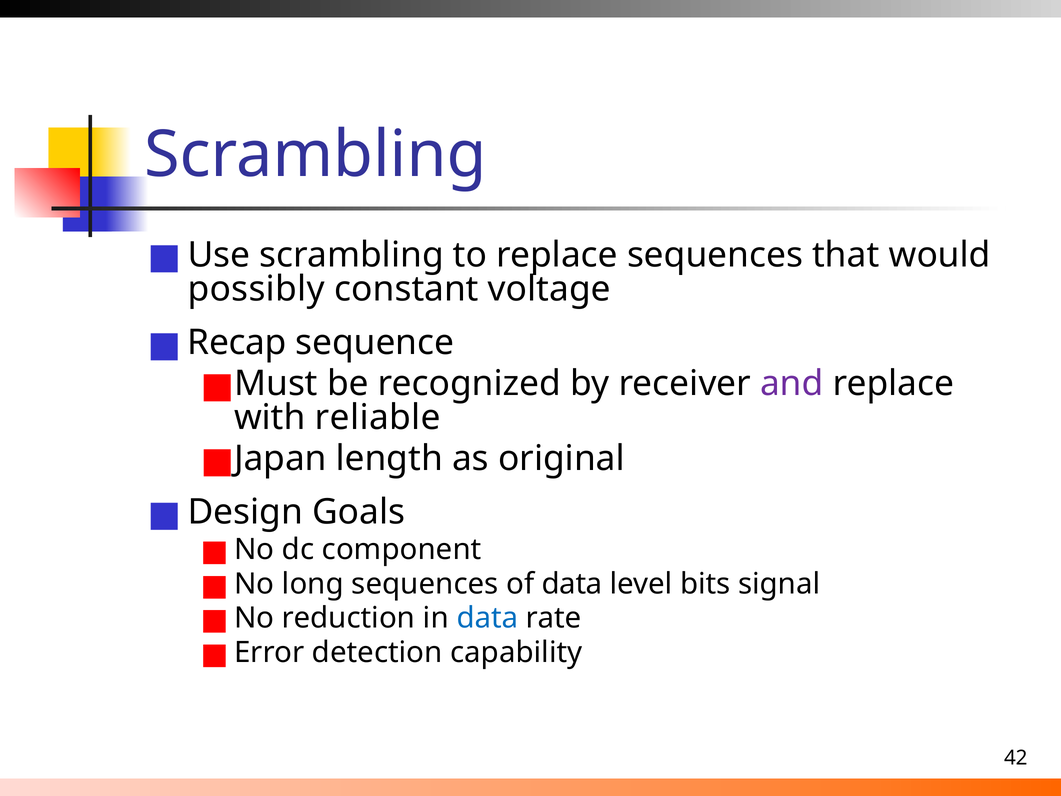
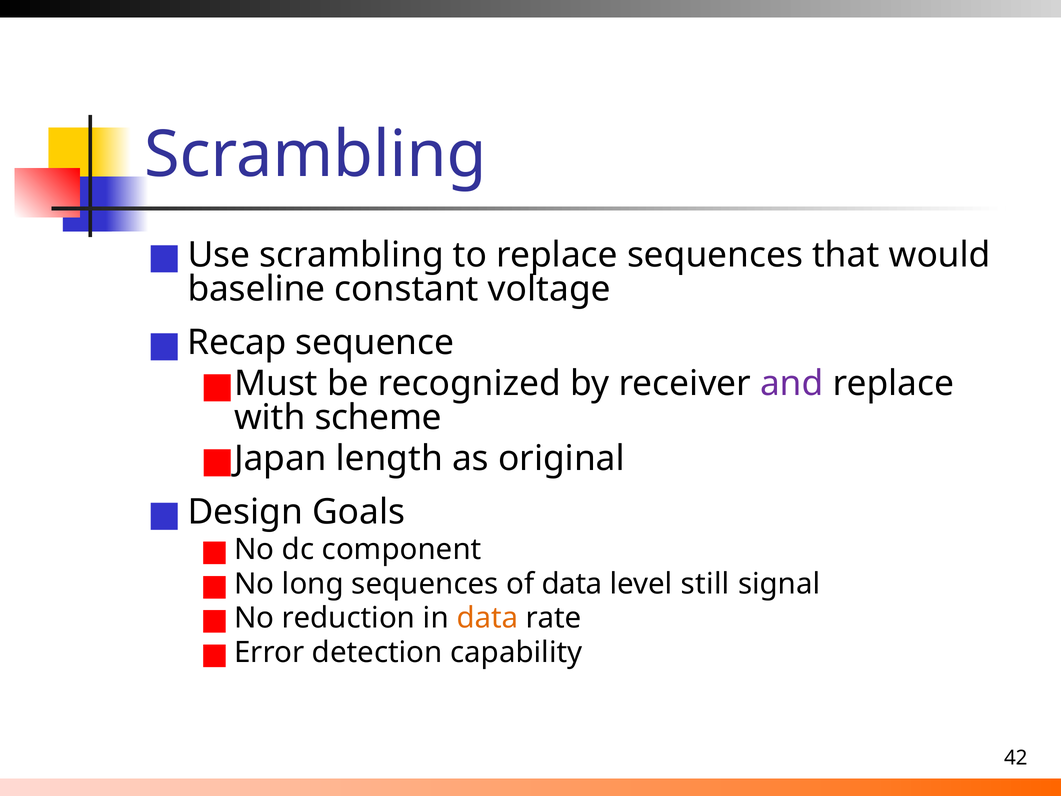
possibly: possibly -> baseline
reliable: reliable -> scheme
bits: bits -> still
data at (487, 618) colour: blue -> orange
